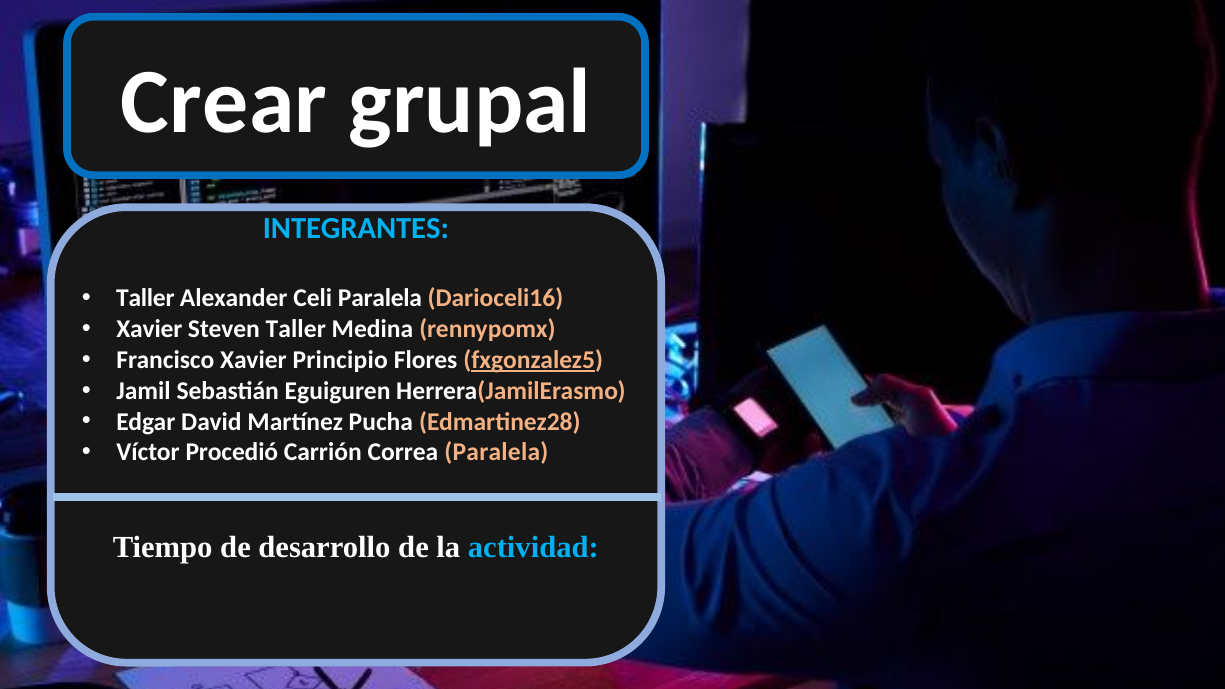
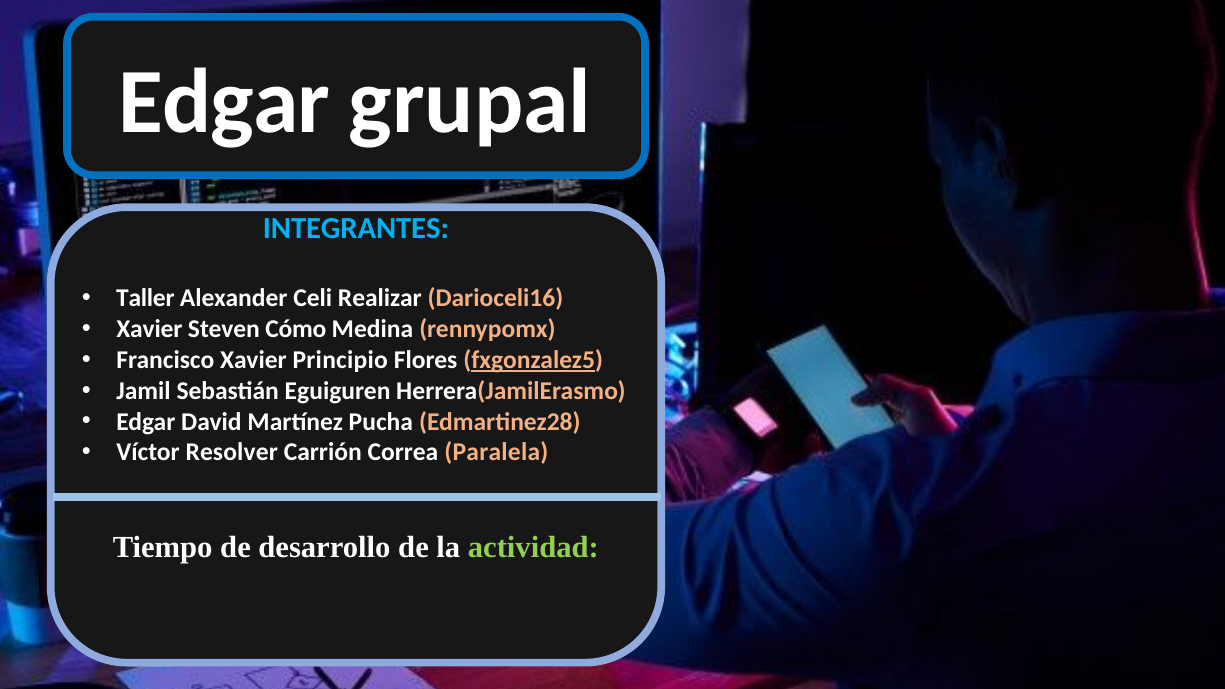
Crear at (224, 102): Crear -> Edgar
Celi Paralela: Paralela -> Realizar
Steven Taller: Taller -> Cómo
Procedió: Procedió -> Resolver
actividad colour: light blue -> light green
